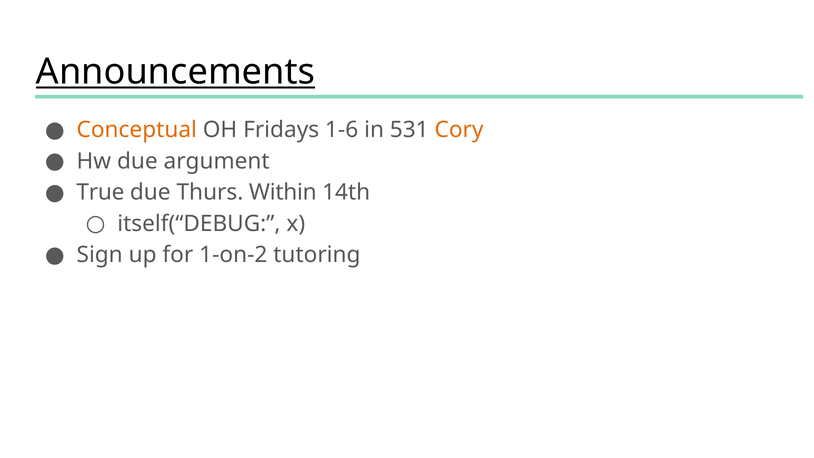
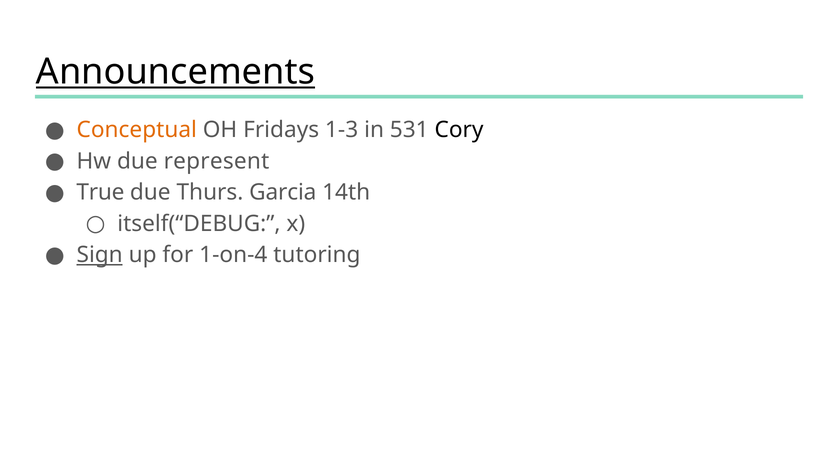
1-6: 1-6 -> 1-3
Cory colour: orange -> black
argument: argument -> represent
Within: Within -> Garcia
Sign underline: none -> present
1-on-2: 1-on-2 -> 1-on-4
